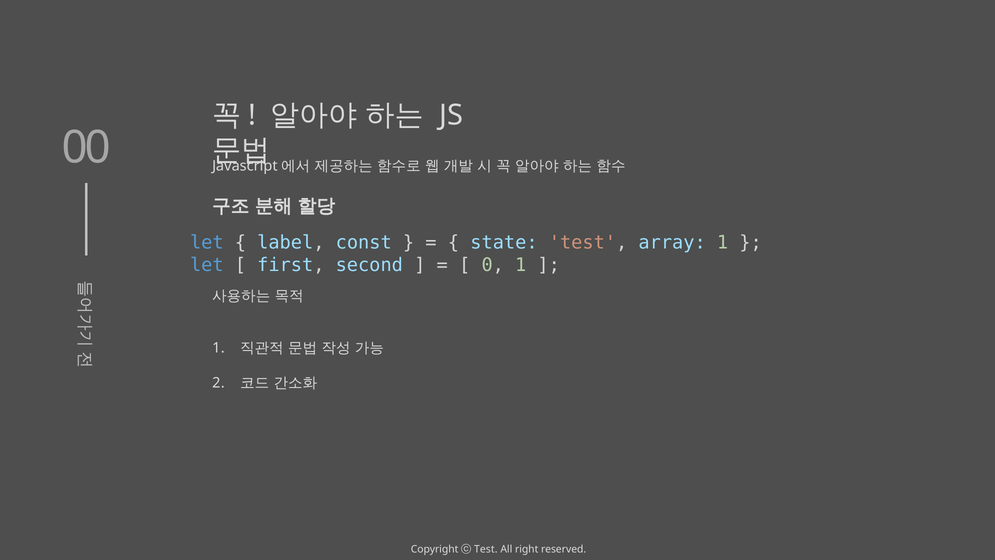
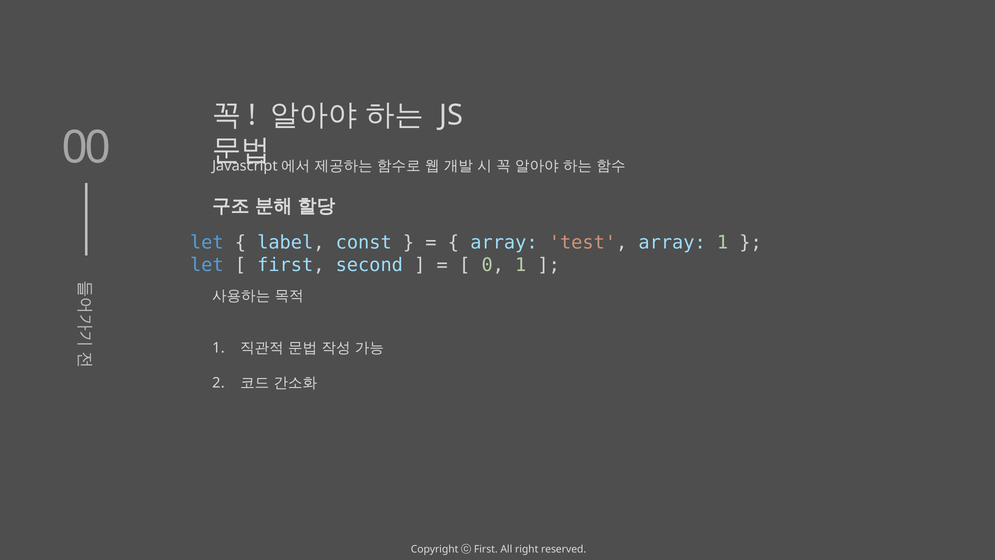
state at (504, 242): state -> array
Copyright Test: Test -> First
